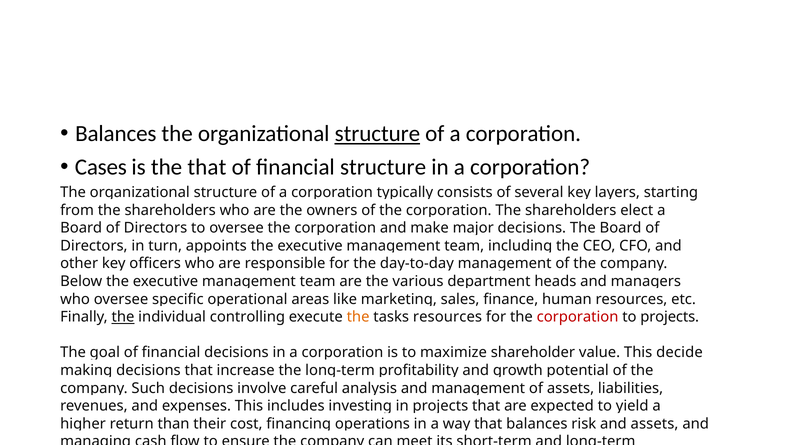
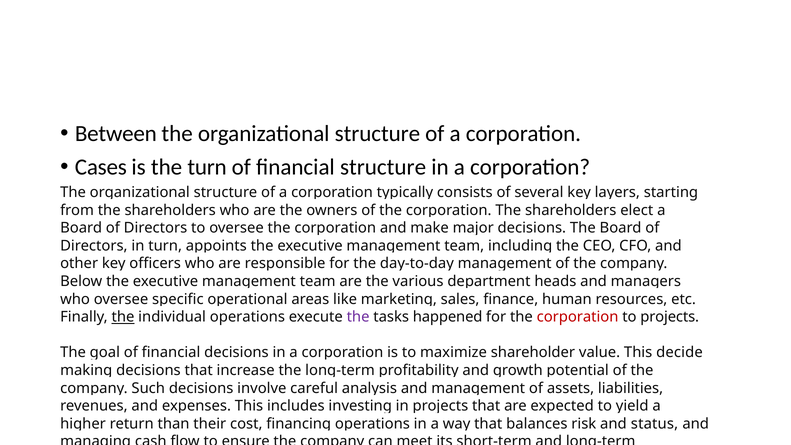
Balances at (116, 134): Balances -> Between
structure at (377, 134) underline: present -> none
the that: that -> turn
individual controlling: controlling -> operations
the at (358, 317) colour: orange -> purple
tasks resources: resources -> happened
assets at (655, 424): assets -> status
